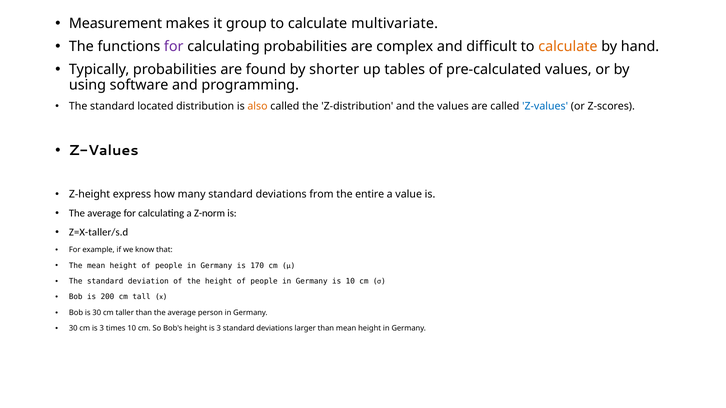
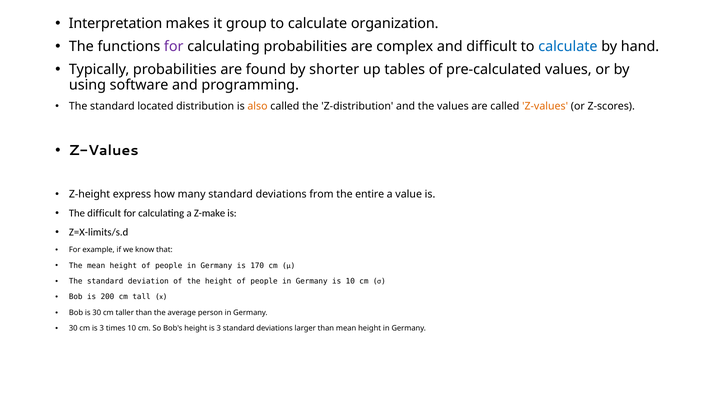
Measurement: Measurement -> Interpretation
multivariate: multivariate -> organization
calculate at (568, 47) colour: orange -> blue
Z-values at (545, 106) colour: blue -> orange
average at (104, 214): average -> difficult
Z-norm: Z-norm -> Z-make
Z=X-taller/s.d: Z=X-taller/s.d -> Z=X-limits/s.d
